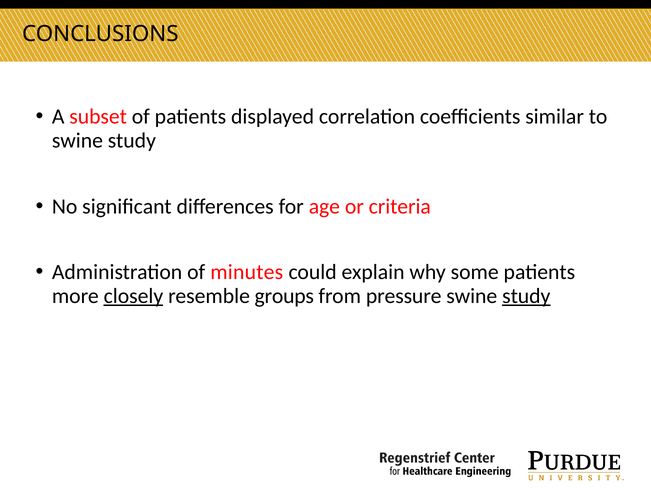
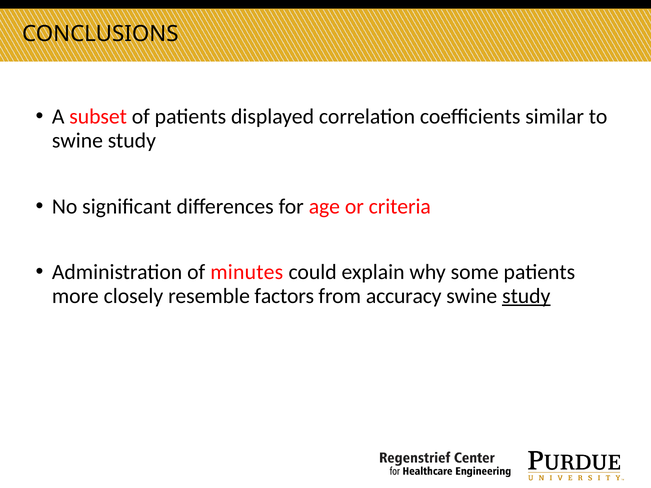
closely underline: present -> none
groups: groups -> factors
pressure: pressure -> accuracy
